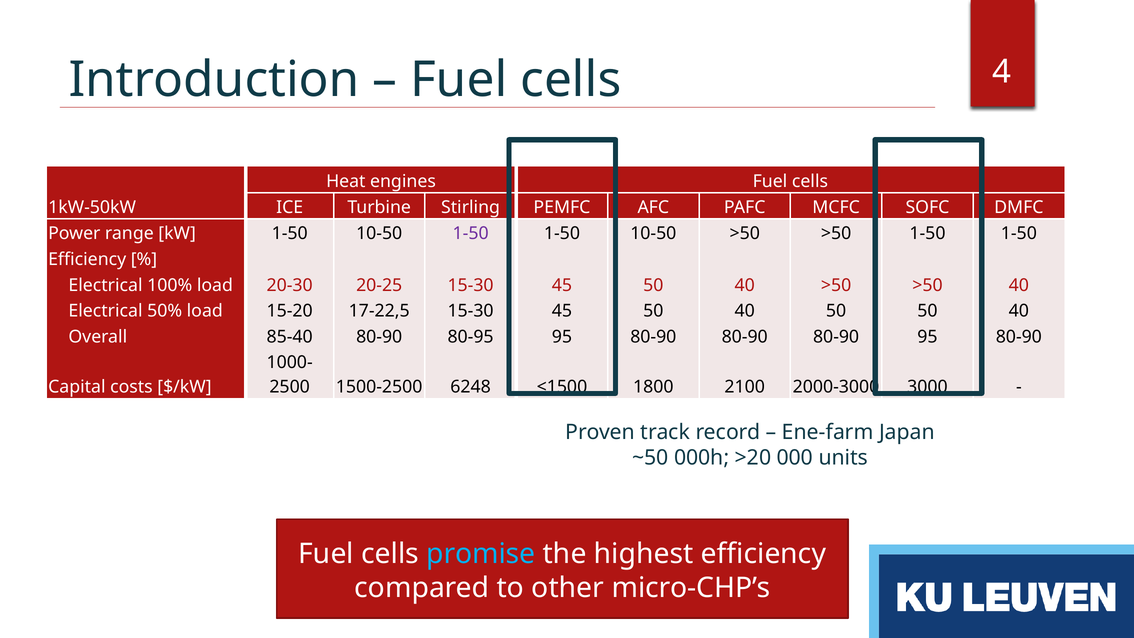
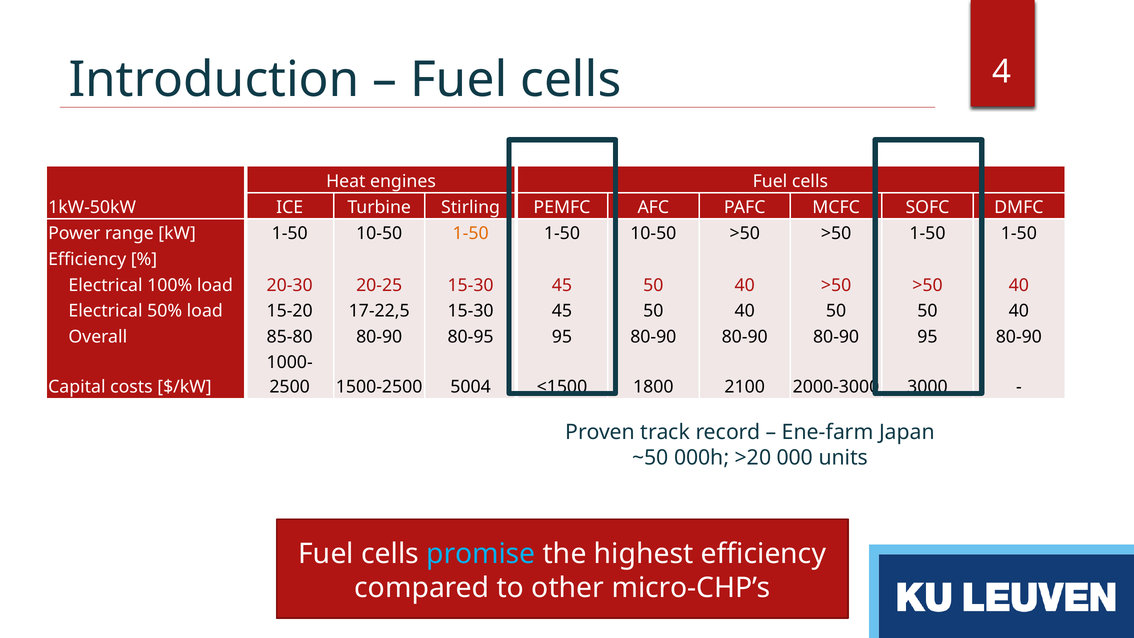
1-50 at (471, 233) colour: purple -> orange
85-40: 85-40 -> 85-80
6248: 6248 -> 5004
